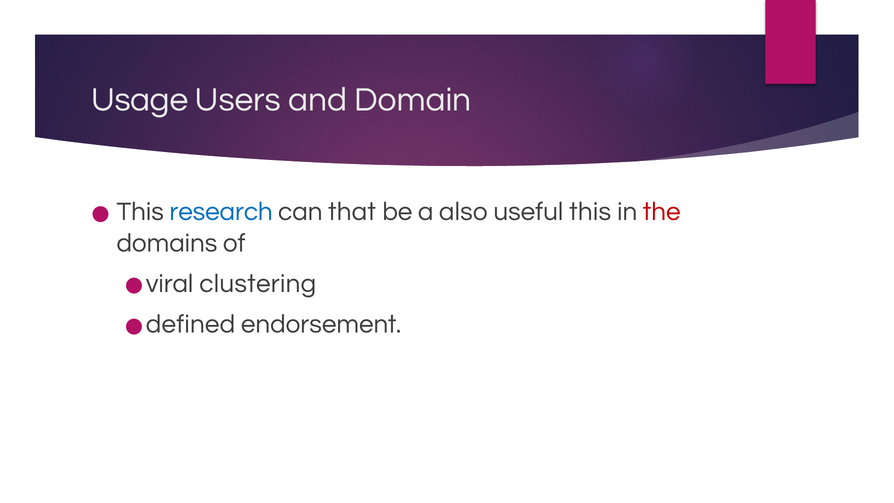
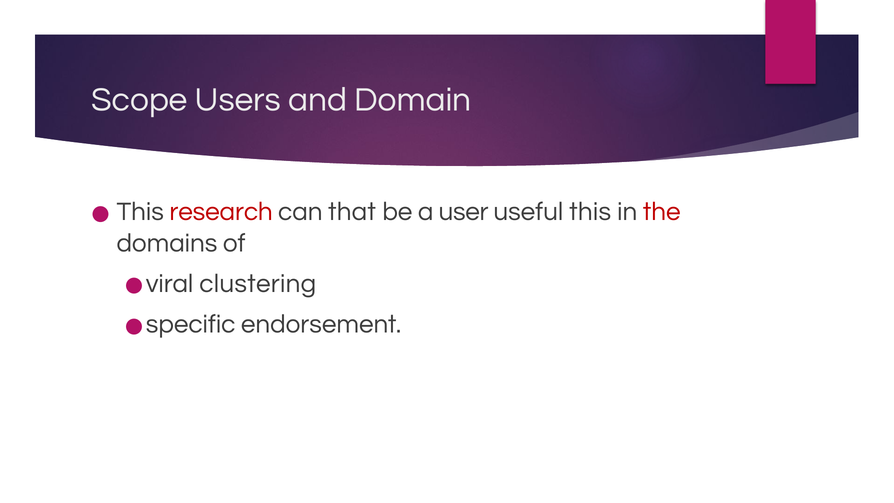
Usage: Usage -> Scope
research colour: blue -> red
also: also -> user
defined: defined -> specific
